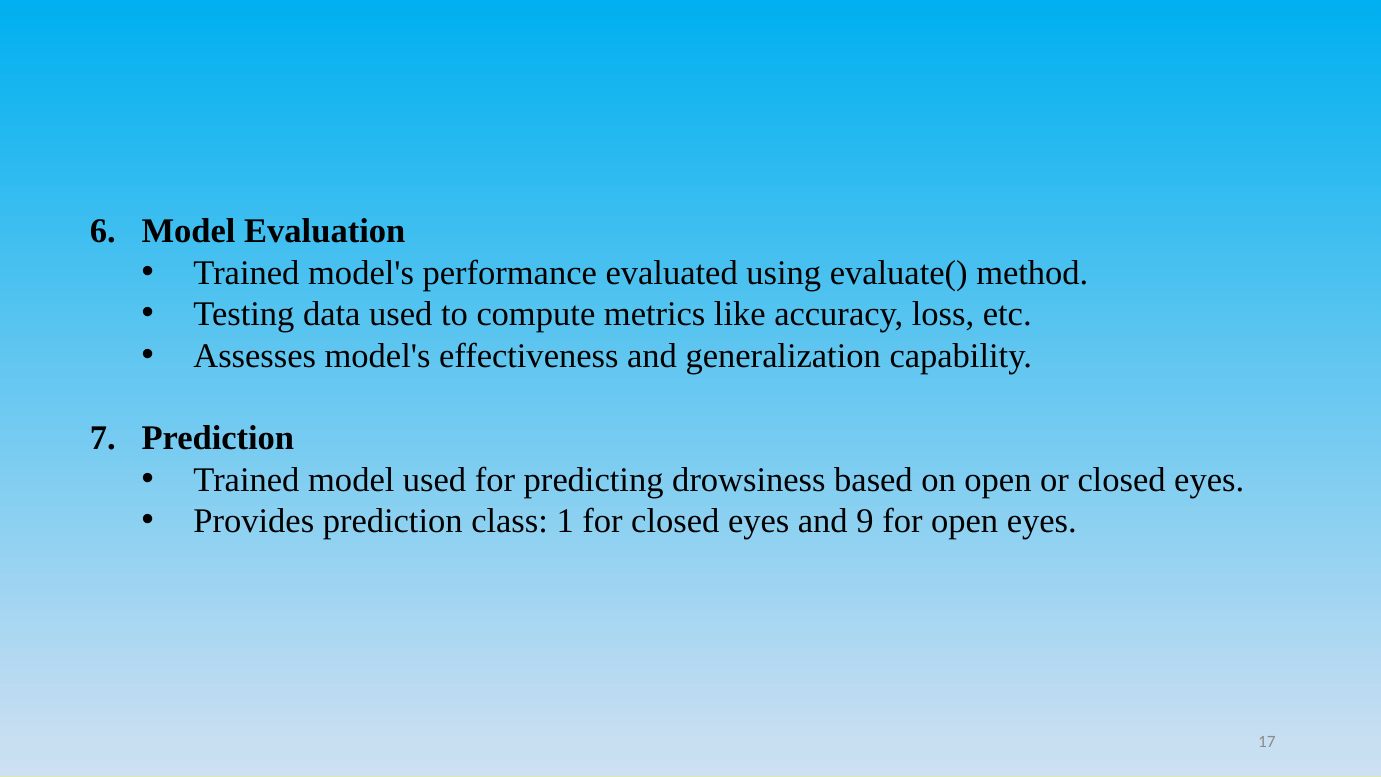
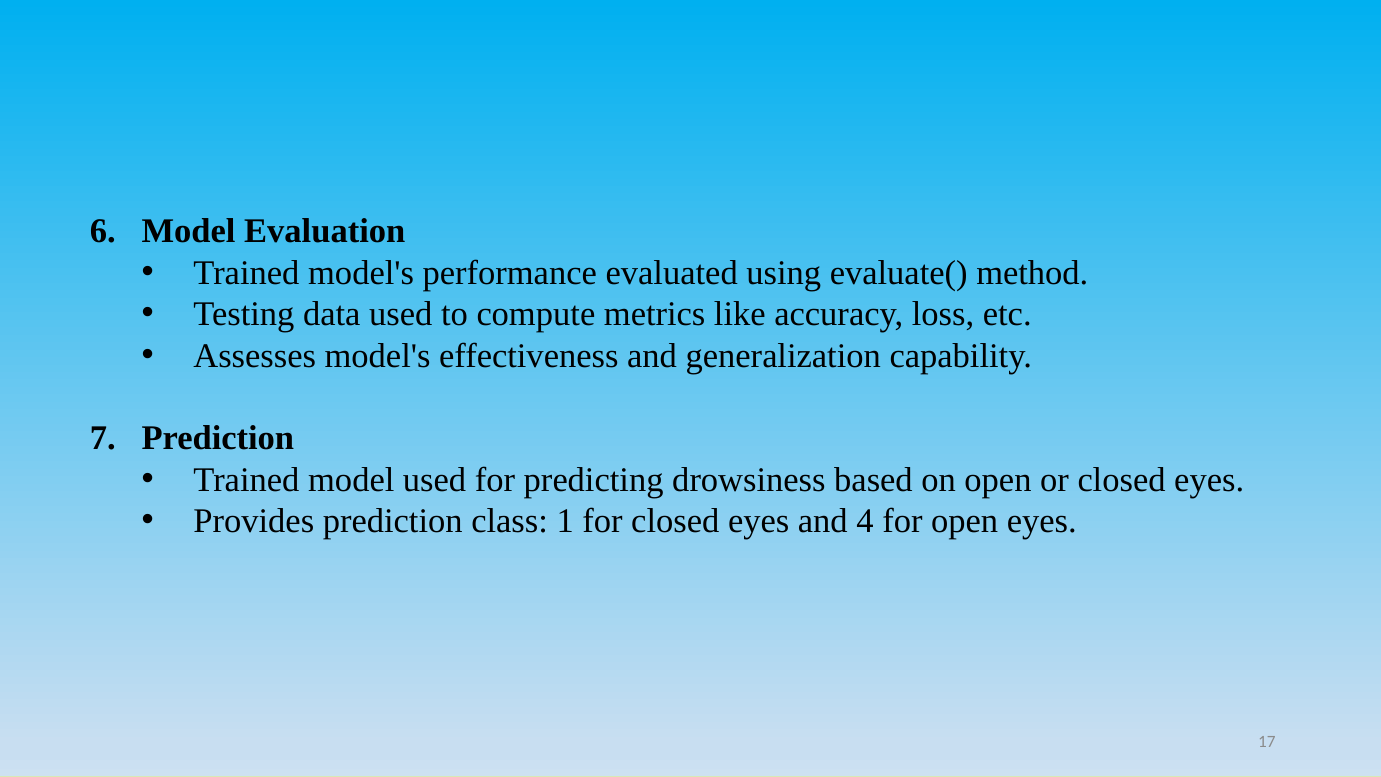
9: 9 -> 4
